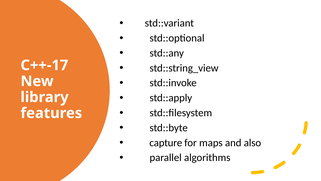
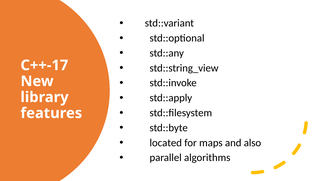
capture: capture -> located
